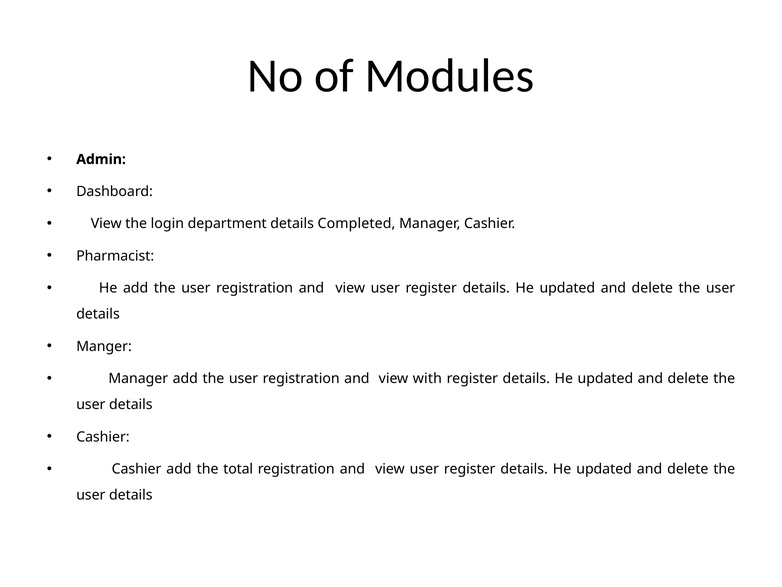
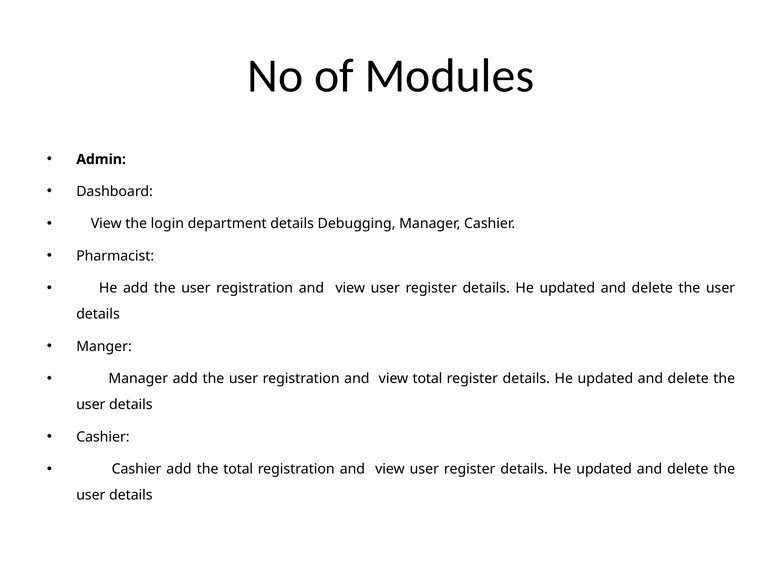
Completed: Completed -> Debugging
view with: with -> total
